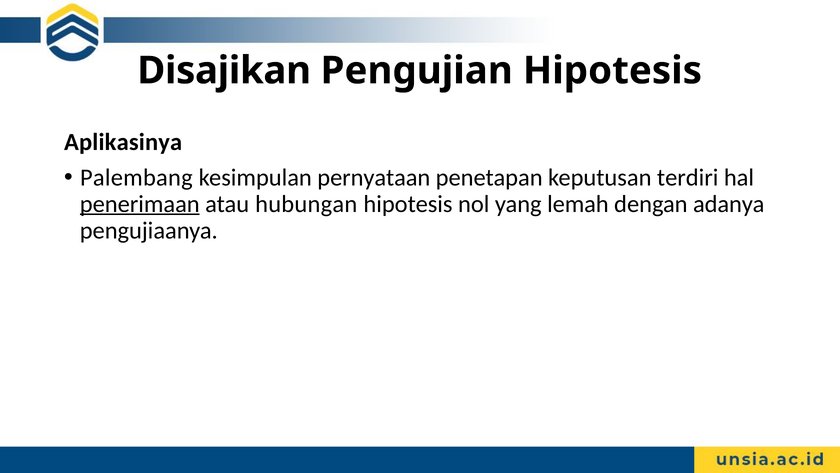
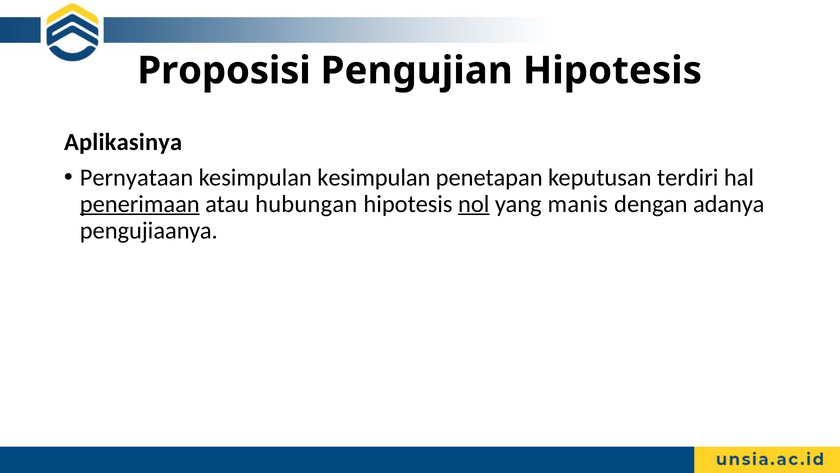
Disajikan: Disajikan -> Proposisi
Palembang: Palembang -> Pernyataan
kesimpulan pernyataan: pernyataan -> kesimpulan
nol underline: none -> present
lemah: lemah -> manis
